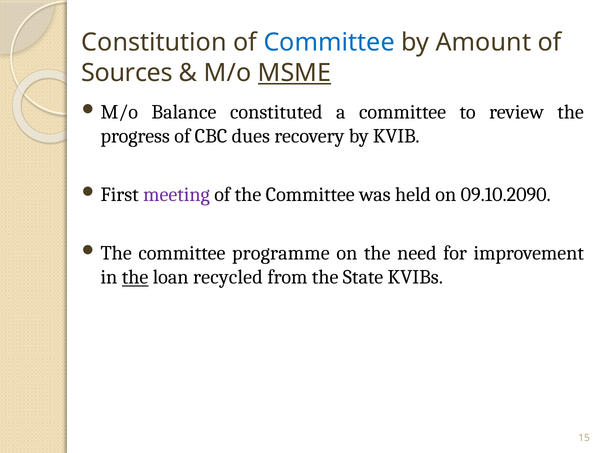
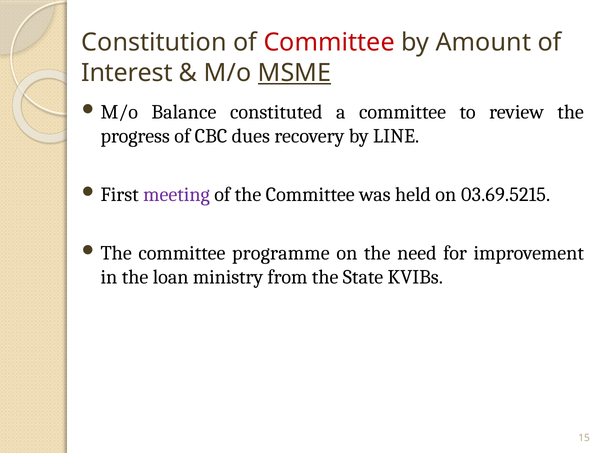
Committee at (329, 43) colour: blue -> red
Sources: Sources -> Interest
KVIB: KVIB -> LINE
09.10.2090: 09.10.2090 -> 03.69.5215
the at (135, 277) underline: present -> none
recycled: recycled -> ministry
